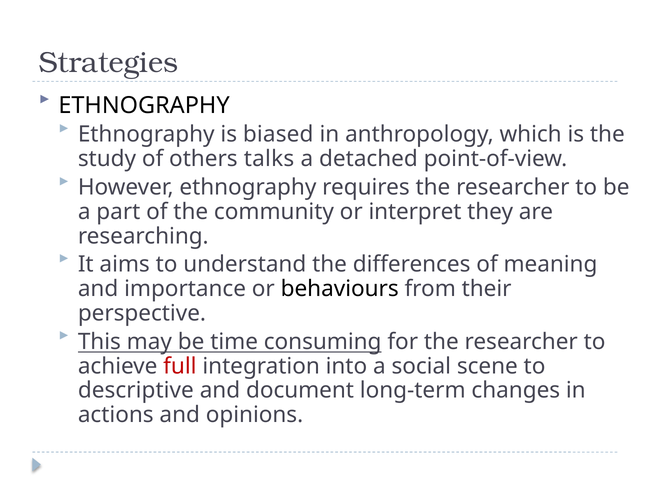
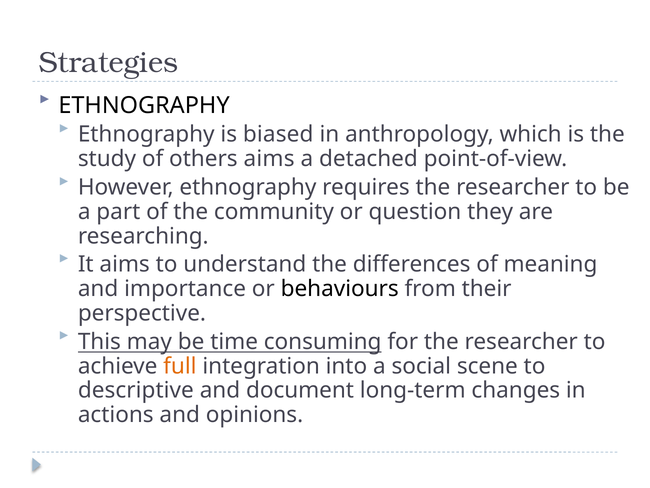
others talks: talks -> aims
interpret: interpret -> question
full colour: red -> orange
